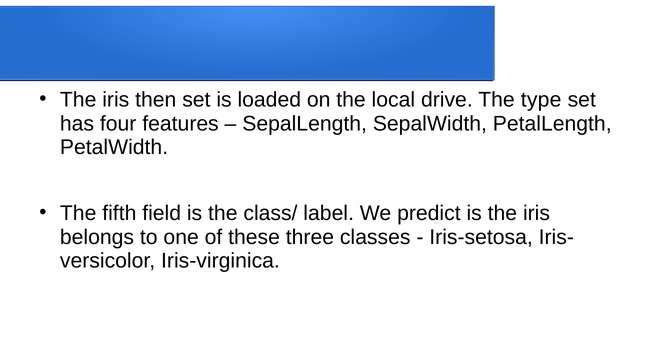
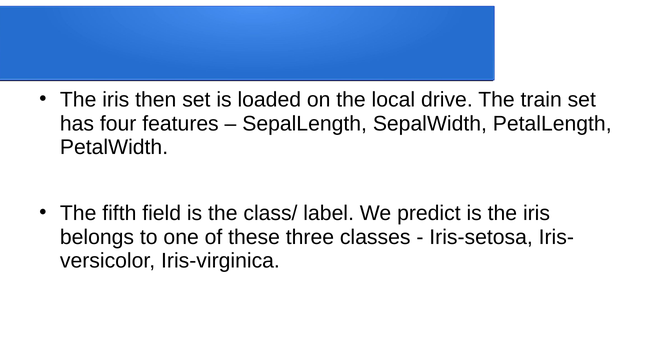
type: type -> train
